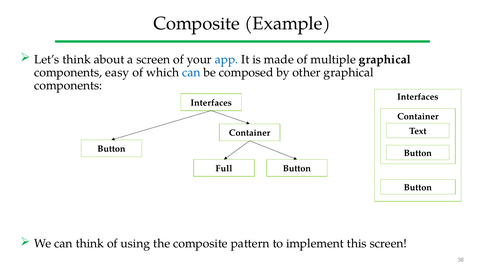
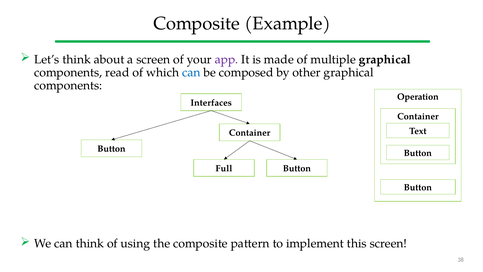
app colour: blue -> purple
easy: easy -> read
Interfaces at (418, 97): Interfaces -> Operation
